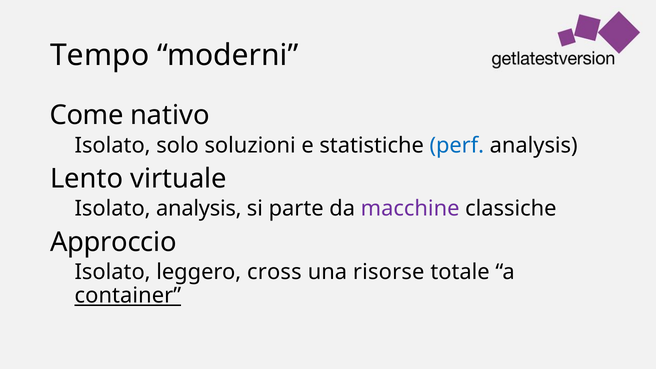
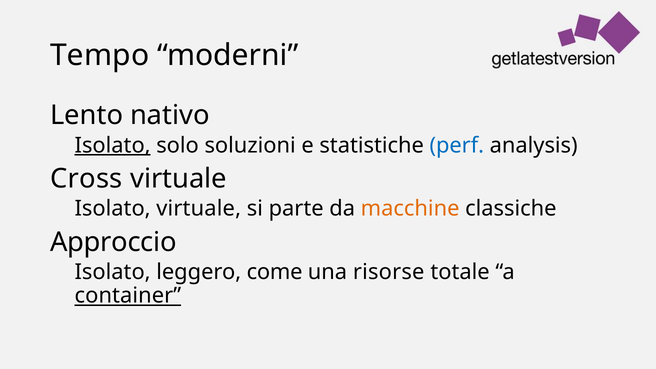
Come: Come -> Lento
Isolato at (113, 145) underline: none -> present
Lento: Lento -> Cross
Isolato analysis: analysis -> virtuale
macchine colour: purple -> orange
cross: cross -> come
